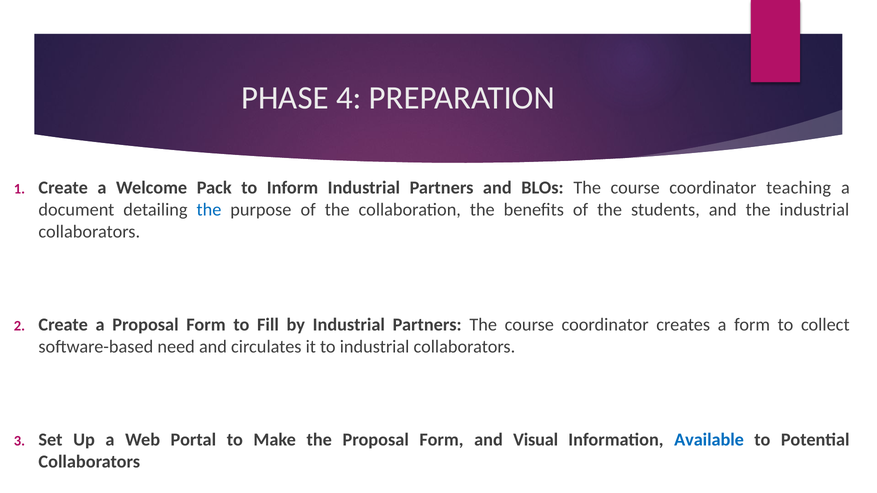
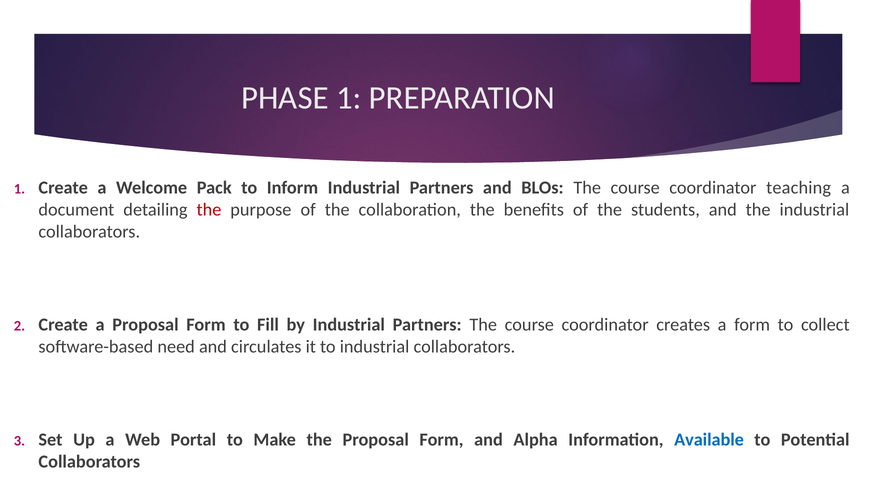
PHASE 4: 4 -> 1
the at (209, 210) colour: blue -> red
Visual: Visual -> Alpha
